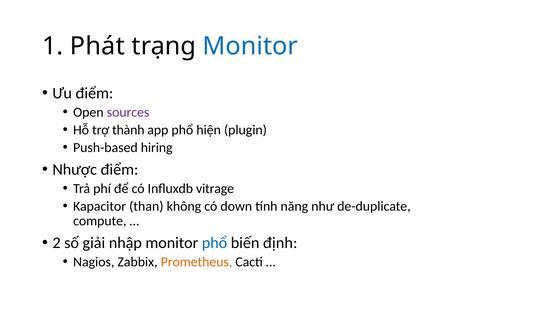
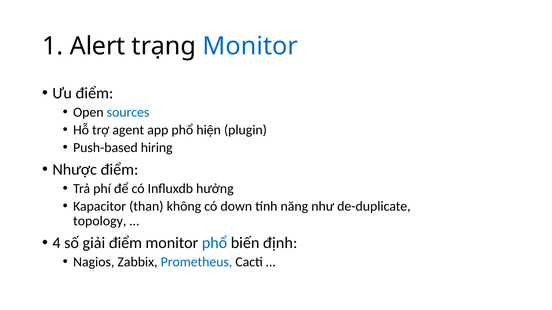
Phát: Phát -> Alert
sources colour: purple -> blue
thành: thành -> agent
vitrage: vitrage -> hưởng
compute: compute -> topology
2: 2 -> 4
giải nhập: nhập -> điểm
Prometheus colour: orange -> blue
